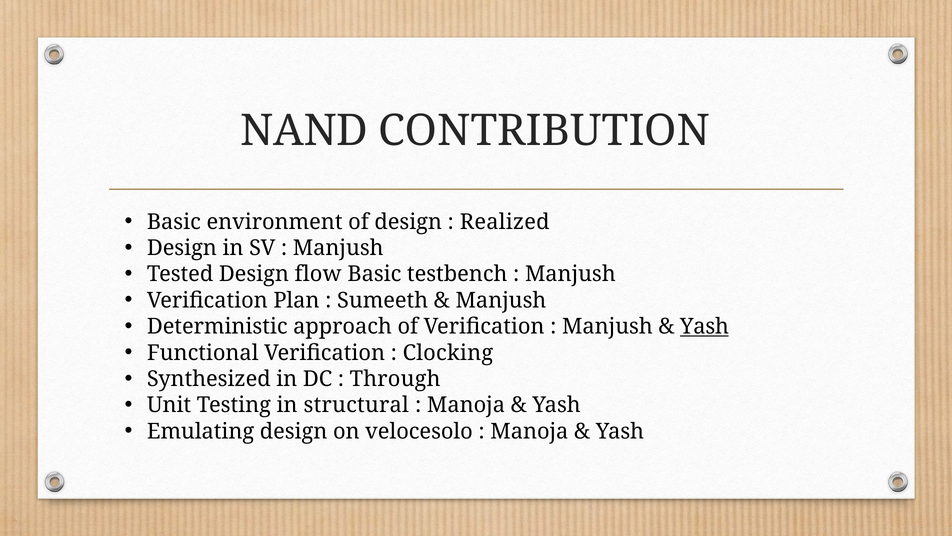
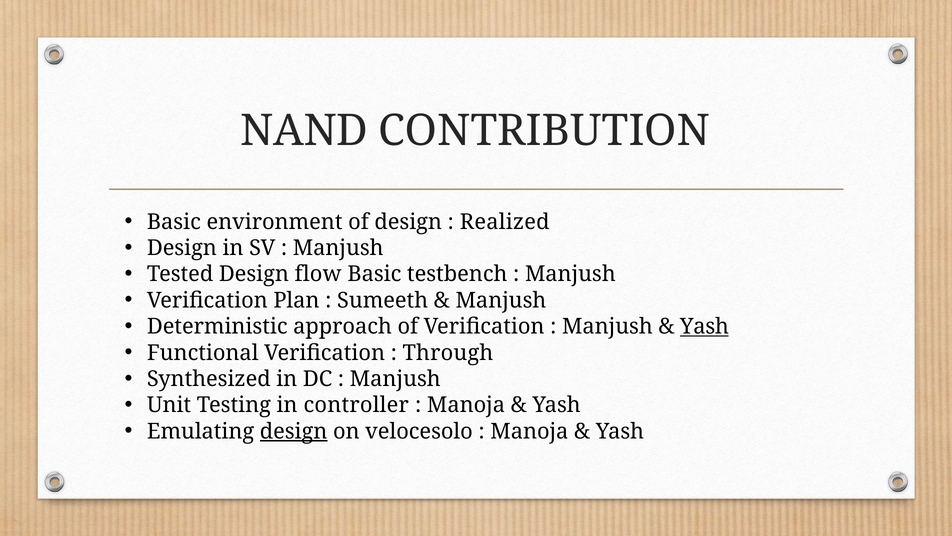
Clocking: Clocking -> Through
Through at (395, 379): Through -> Manjush
structural: structural -> controller
design at (294, 431) underline: none -> present
